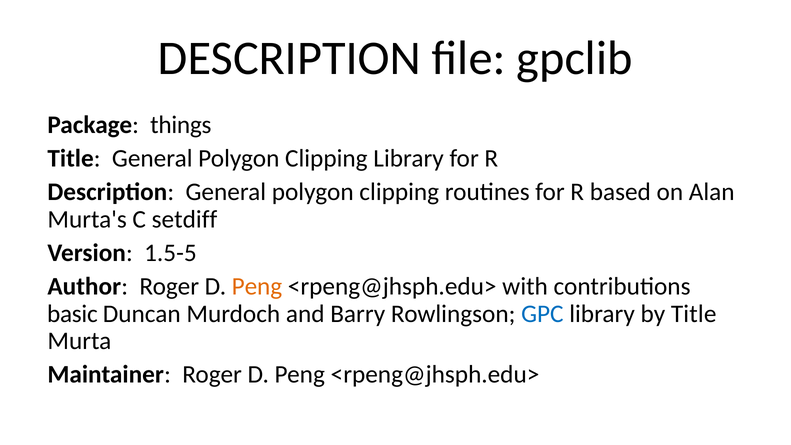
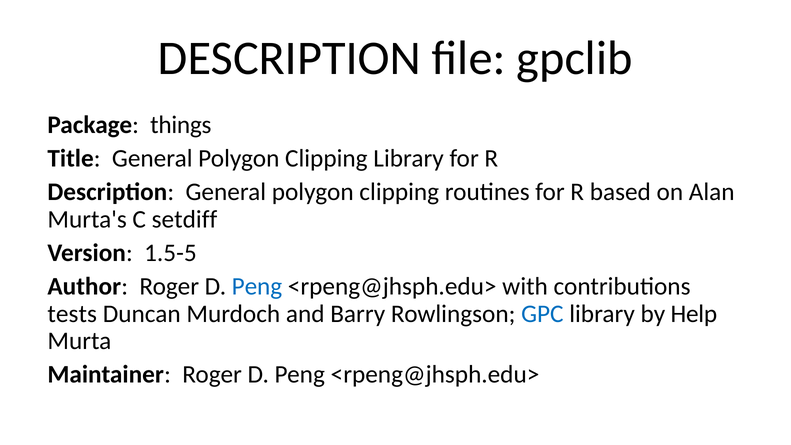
Peng at (257, 286) colour: orange -> blue
basic: basic -> tests
by Title: Title -> Help
